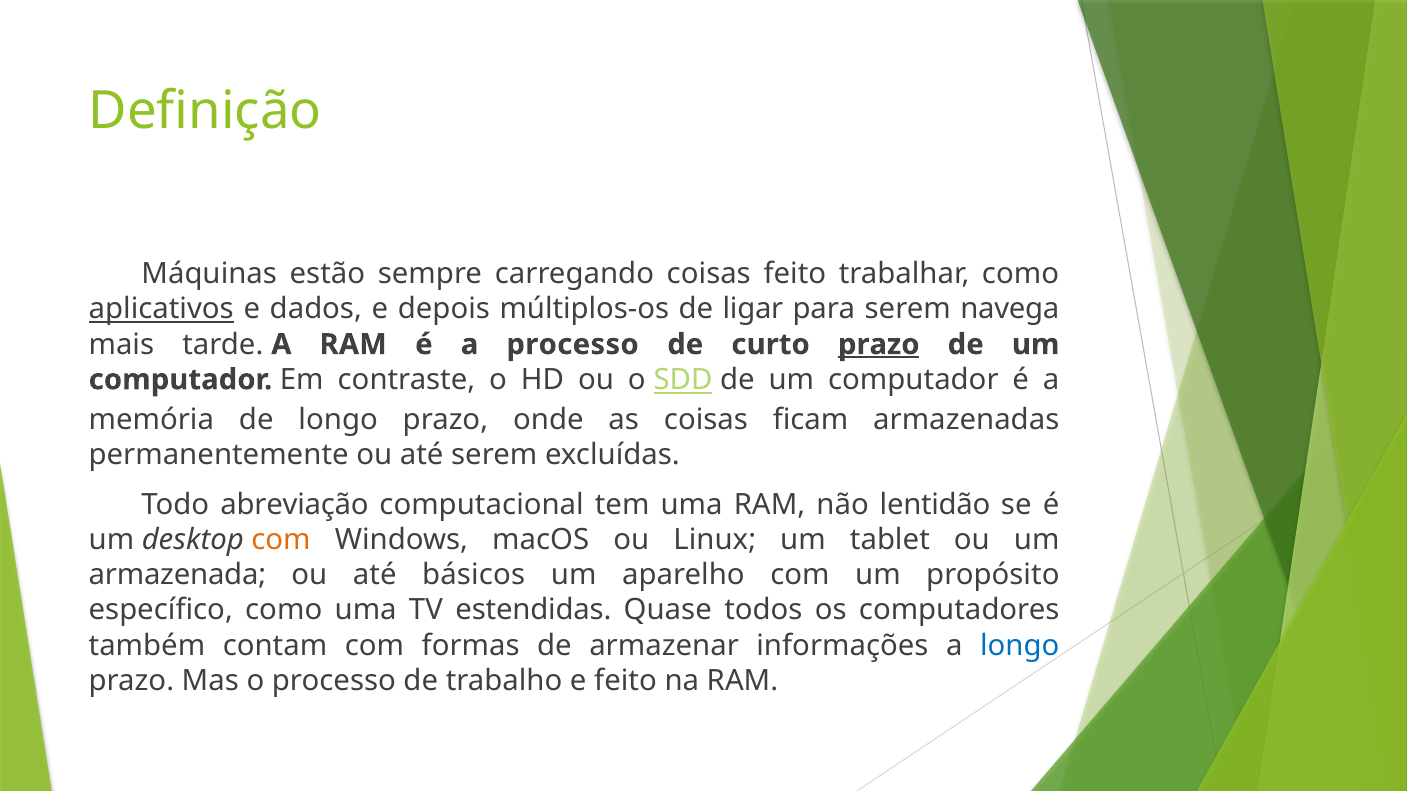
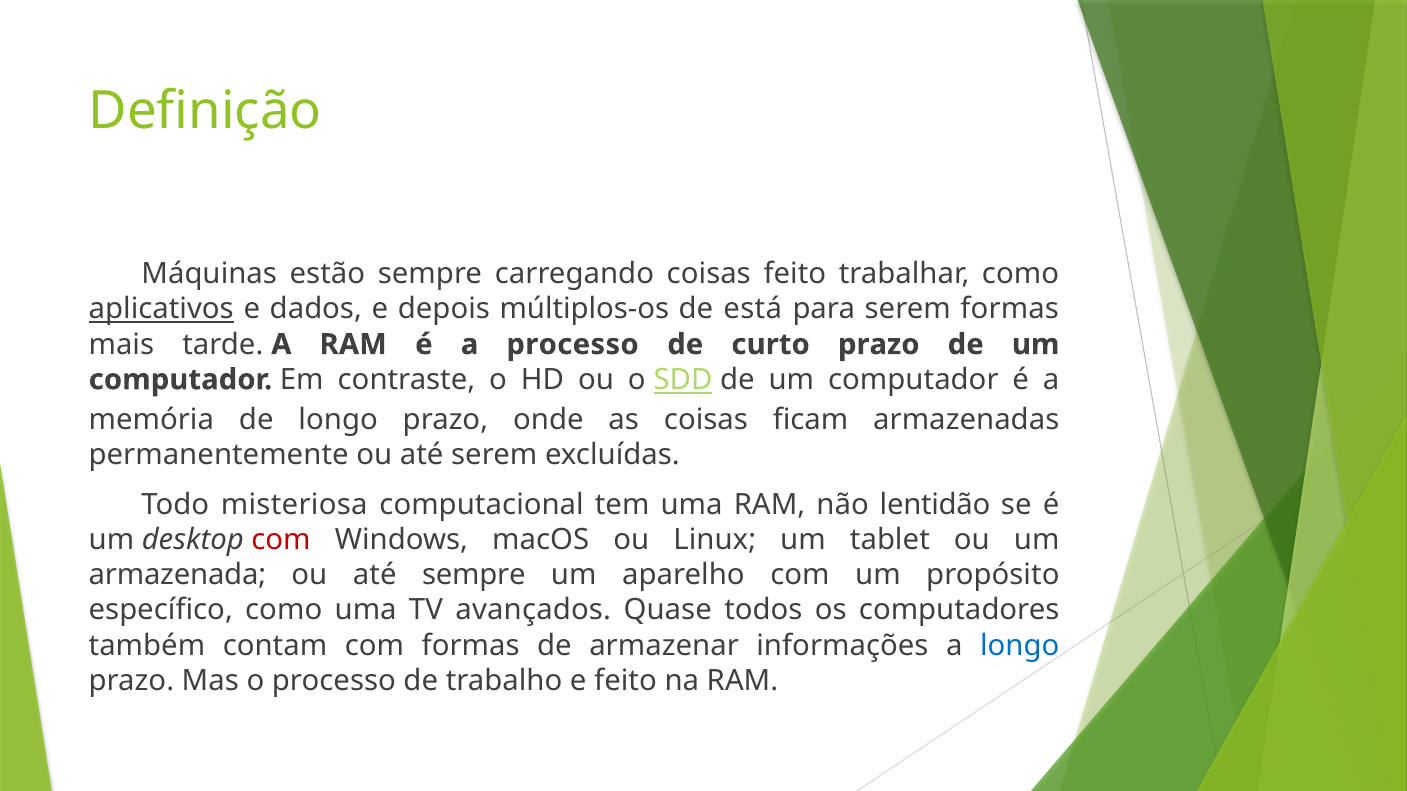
ligar: ligar -> está
serem navega: navega -> formas
prazo at (879, 345) underline: present -> none
abreviação: abreviação -> misteriosa
com at (281, 540) colour: orange -> red
até básicos: básicos -> sempre
estendidas: estendidas -> avançados
